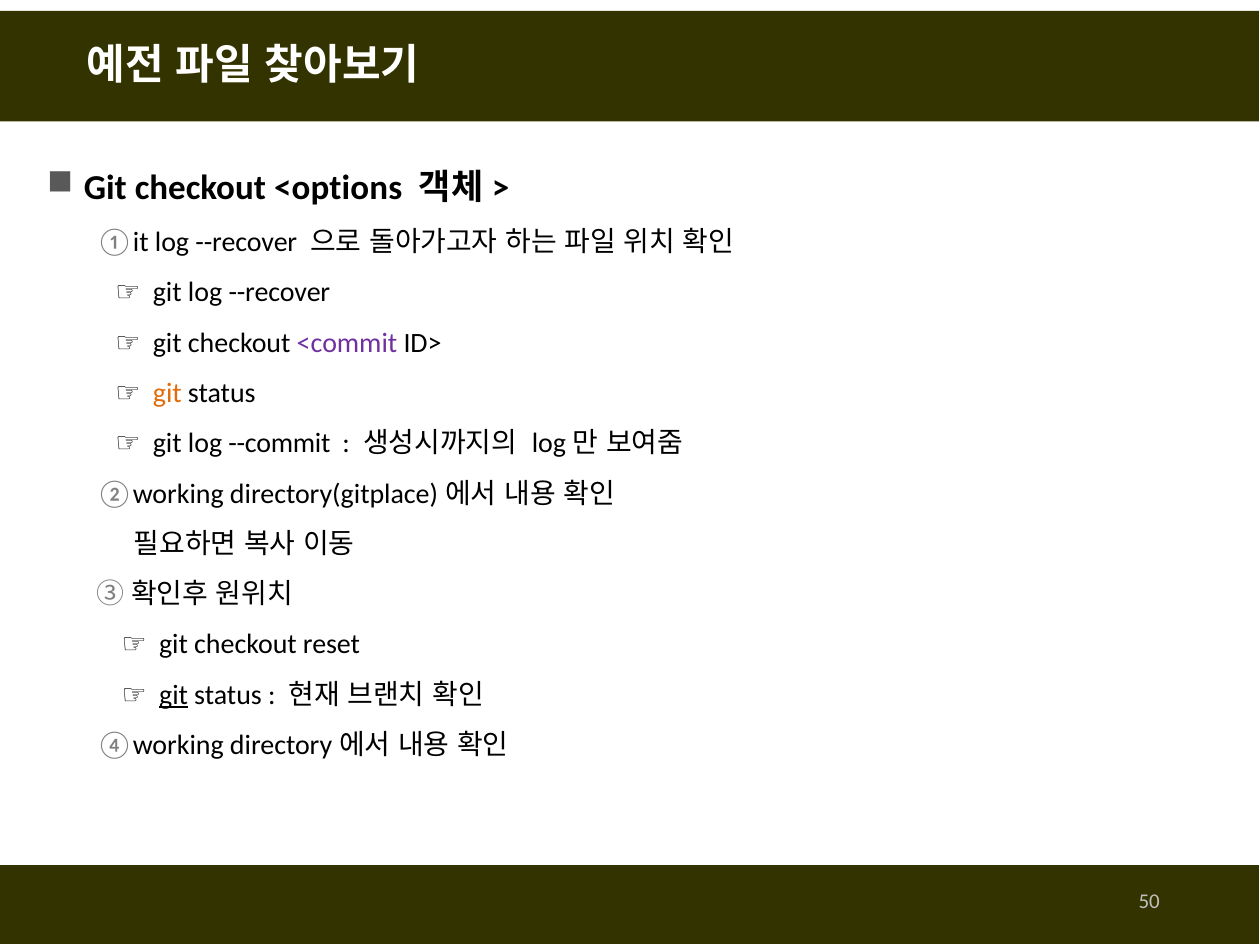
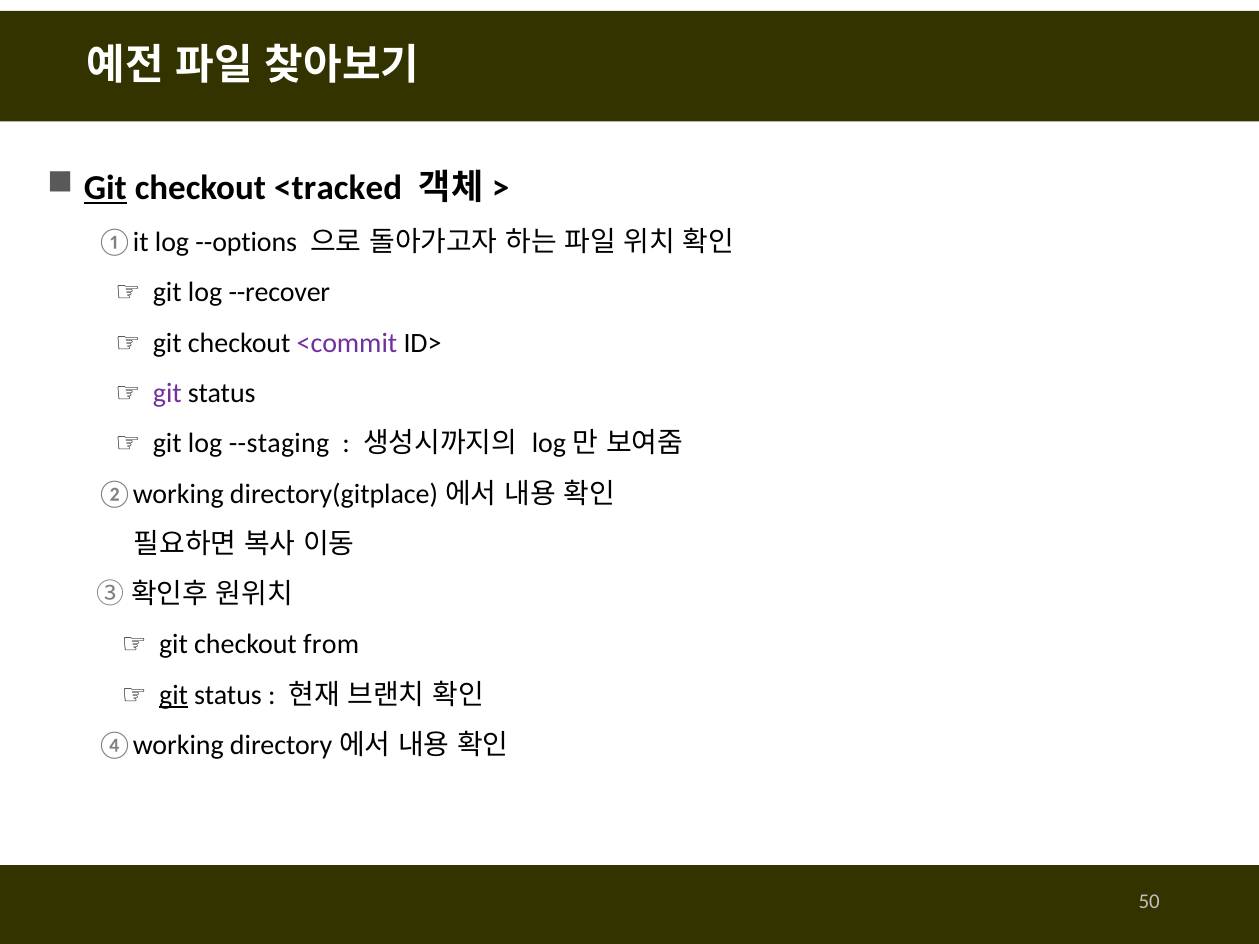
Git at (105, 188) underline: none -> present
<options: <options -> <tracked
--recover at (246, 242): --recover -> --options
git at (167, 393) colour: orange -> purple
--commit: --commit -> --staging
reset: reset -> from
